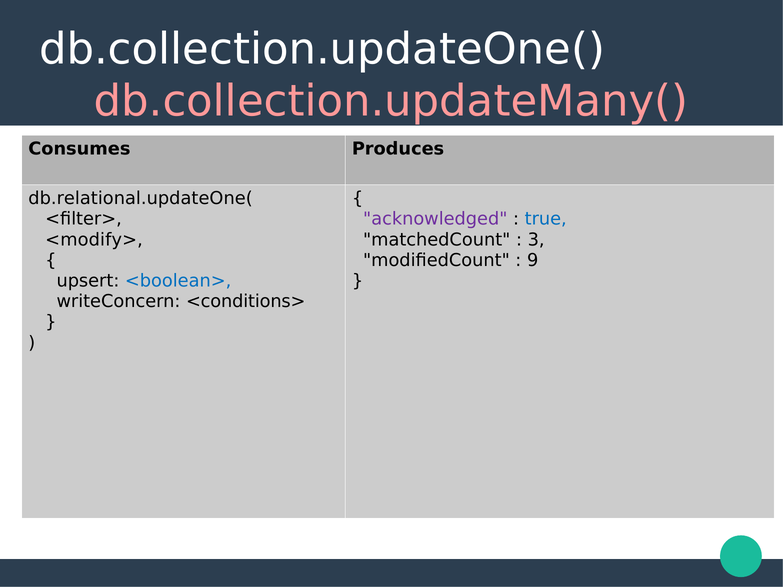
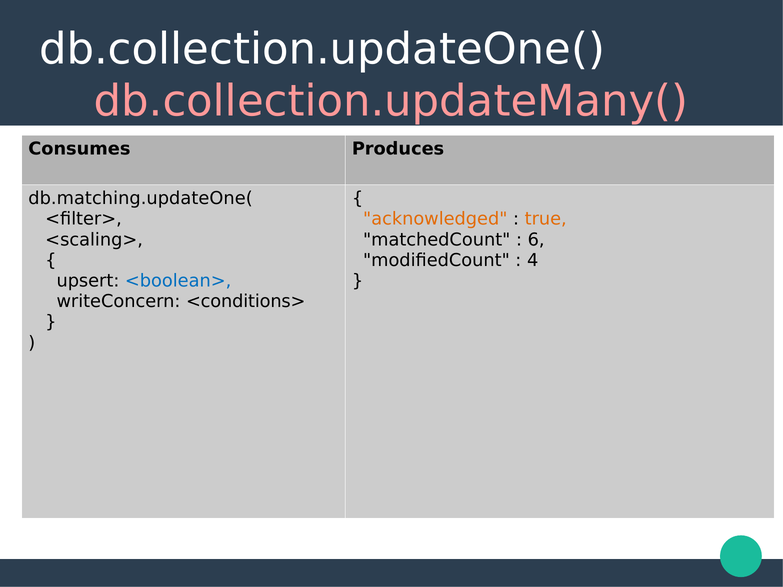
db.relational.updateOne(: db.relational.updateOne( -> db.matching.updateOne(
acknowledged colour: purple -> orange
true colour: blue -> orange
<modify>: <modify> -> <scaling>
3: 3 -> 6
9: 9 -> 4
